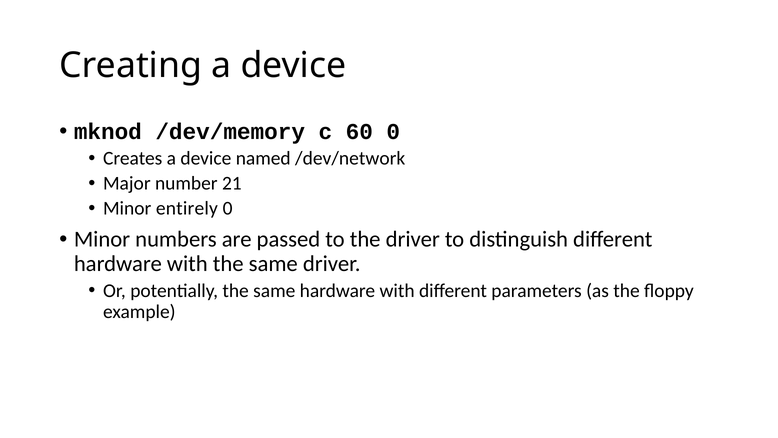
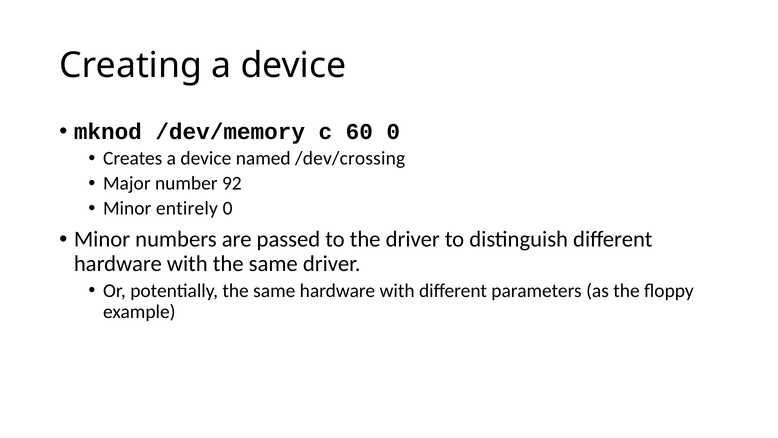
/dev/network: /dev/network -> /dev/crossing
21: 21 -> 92
